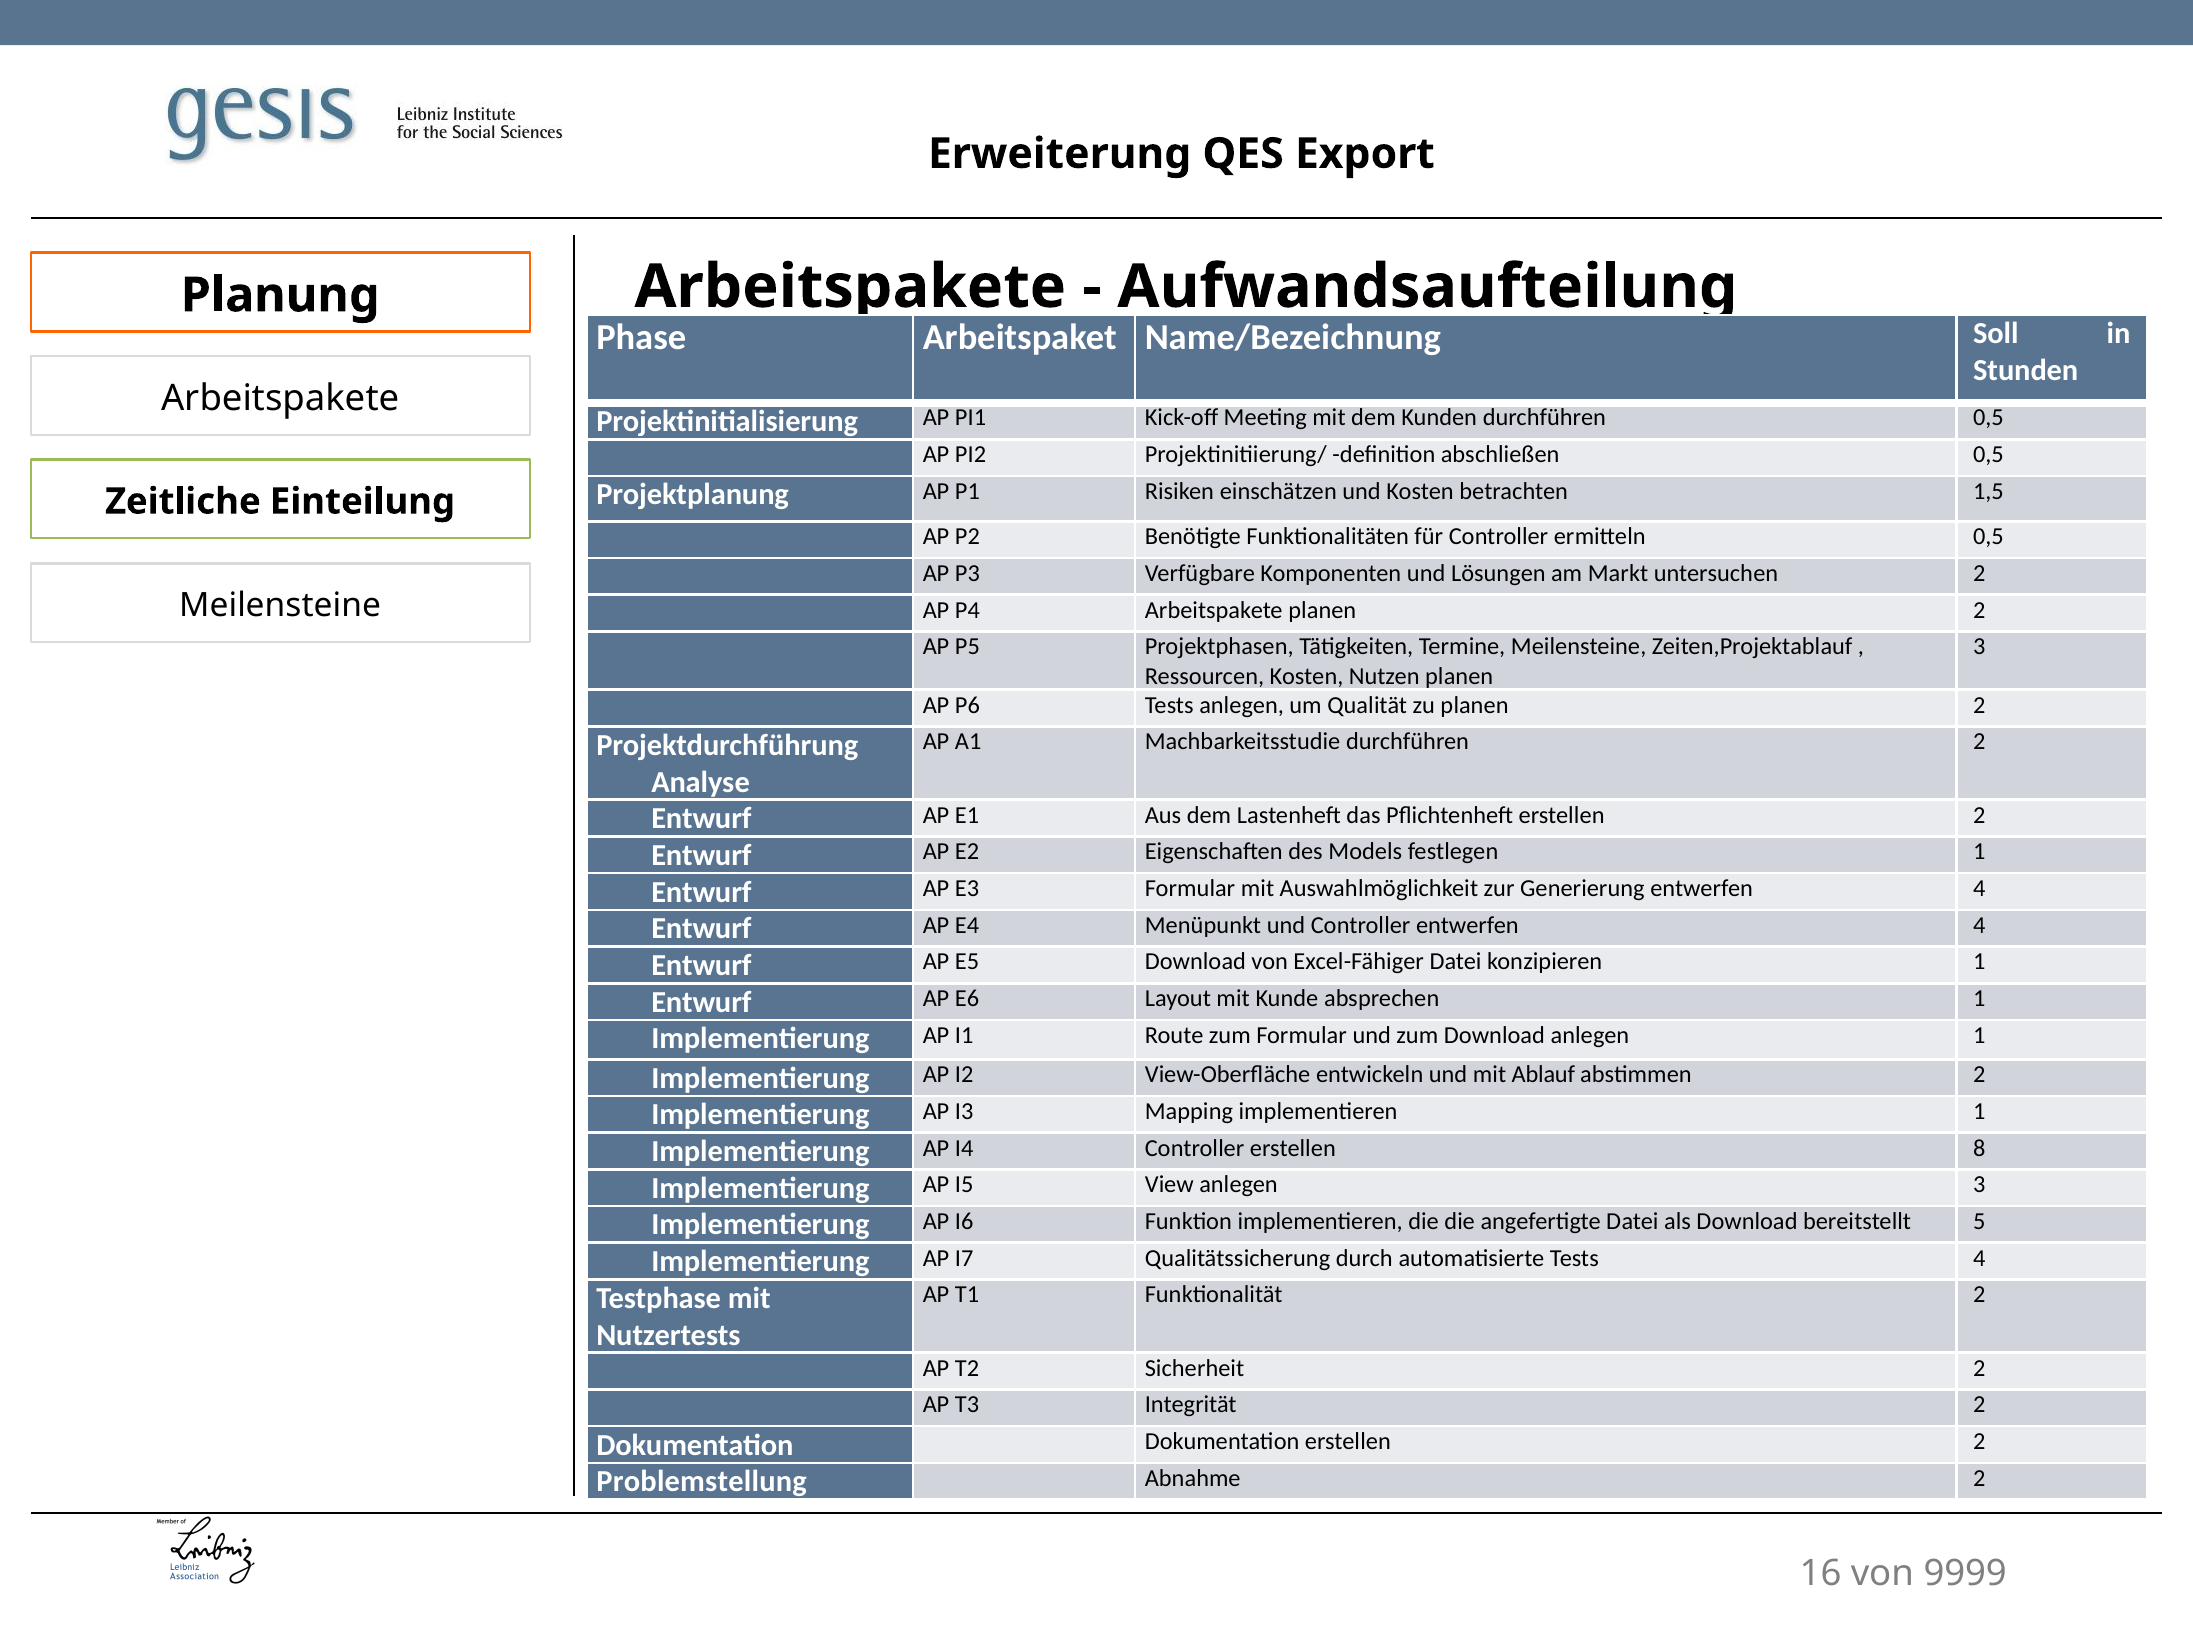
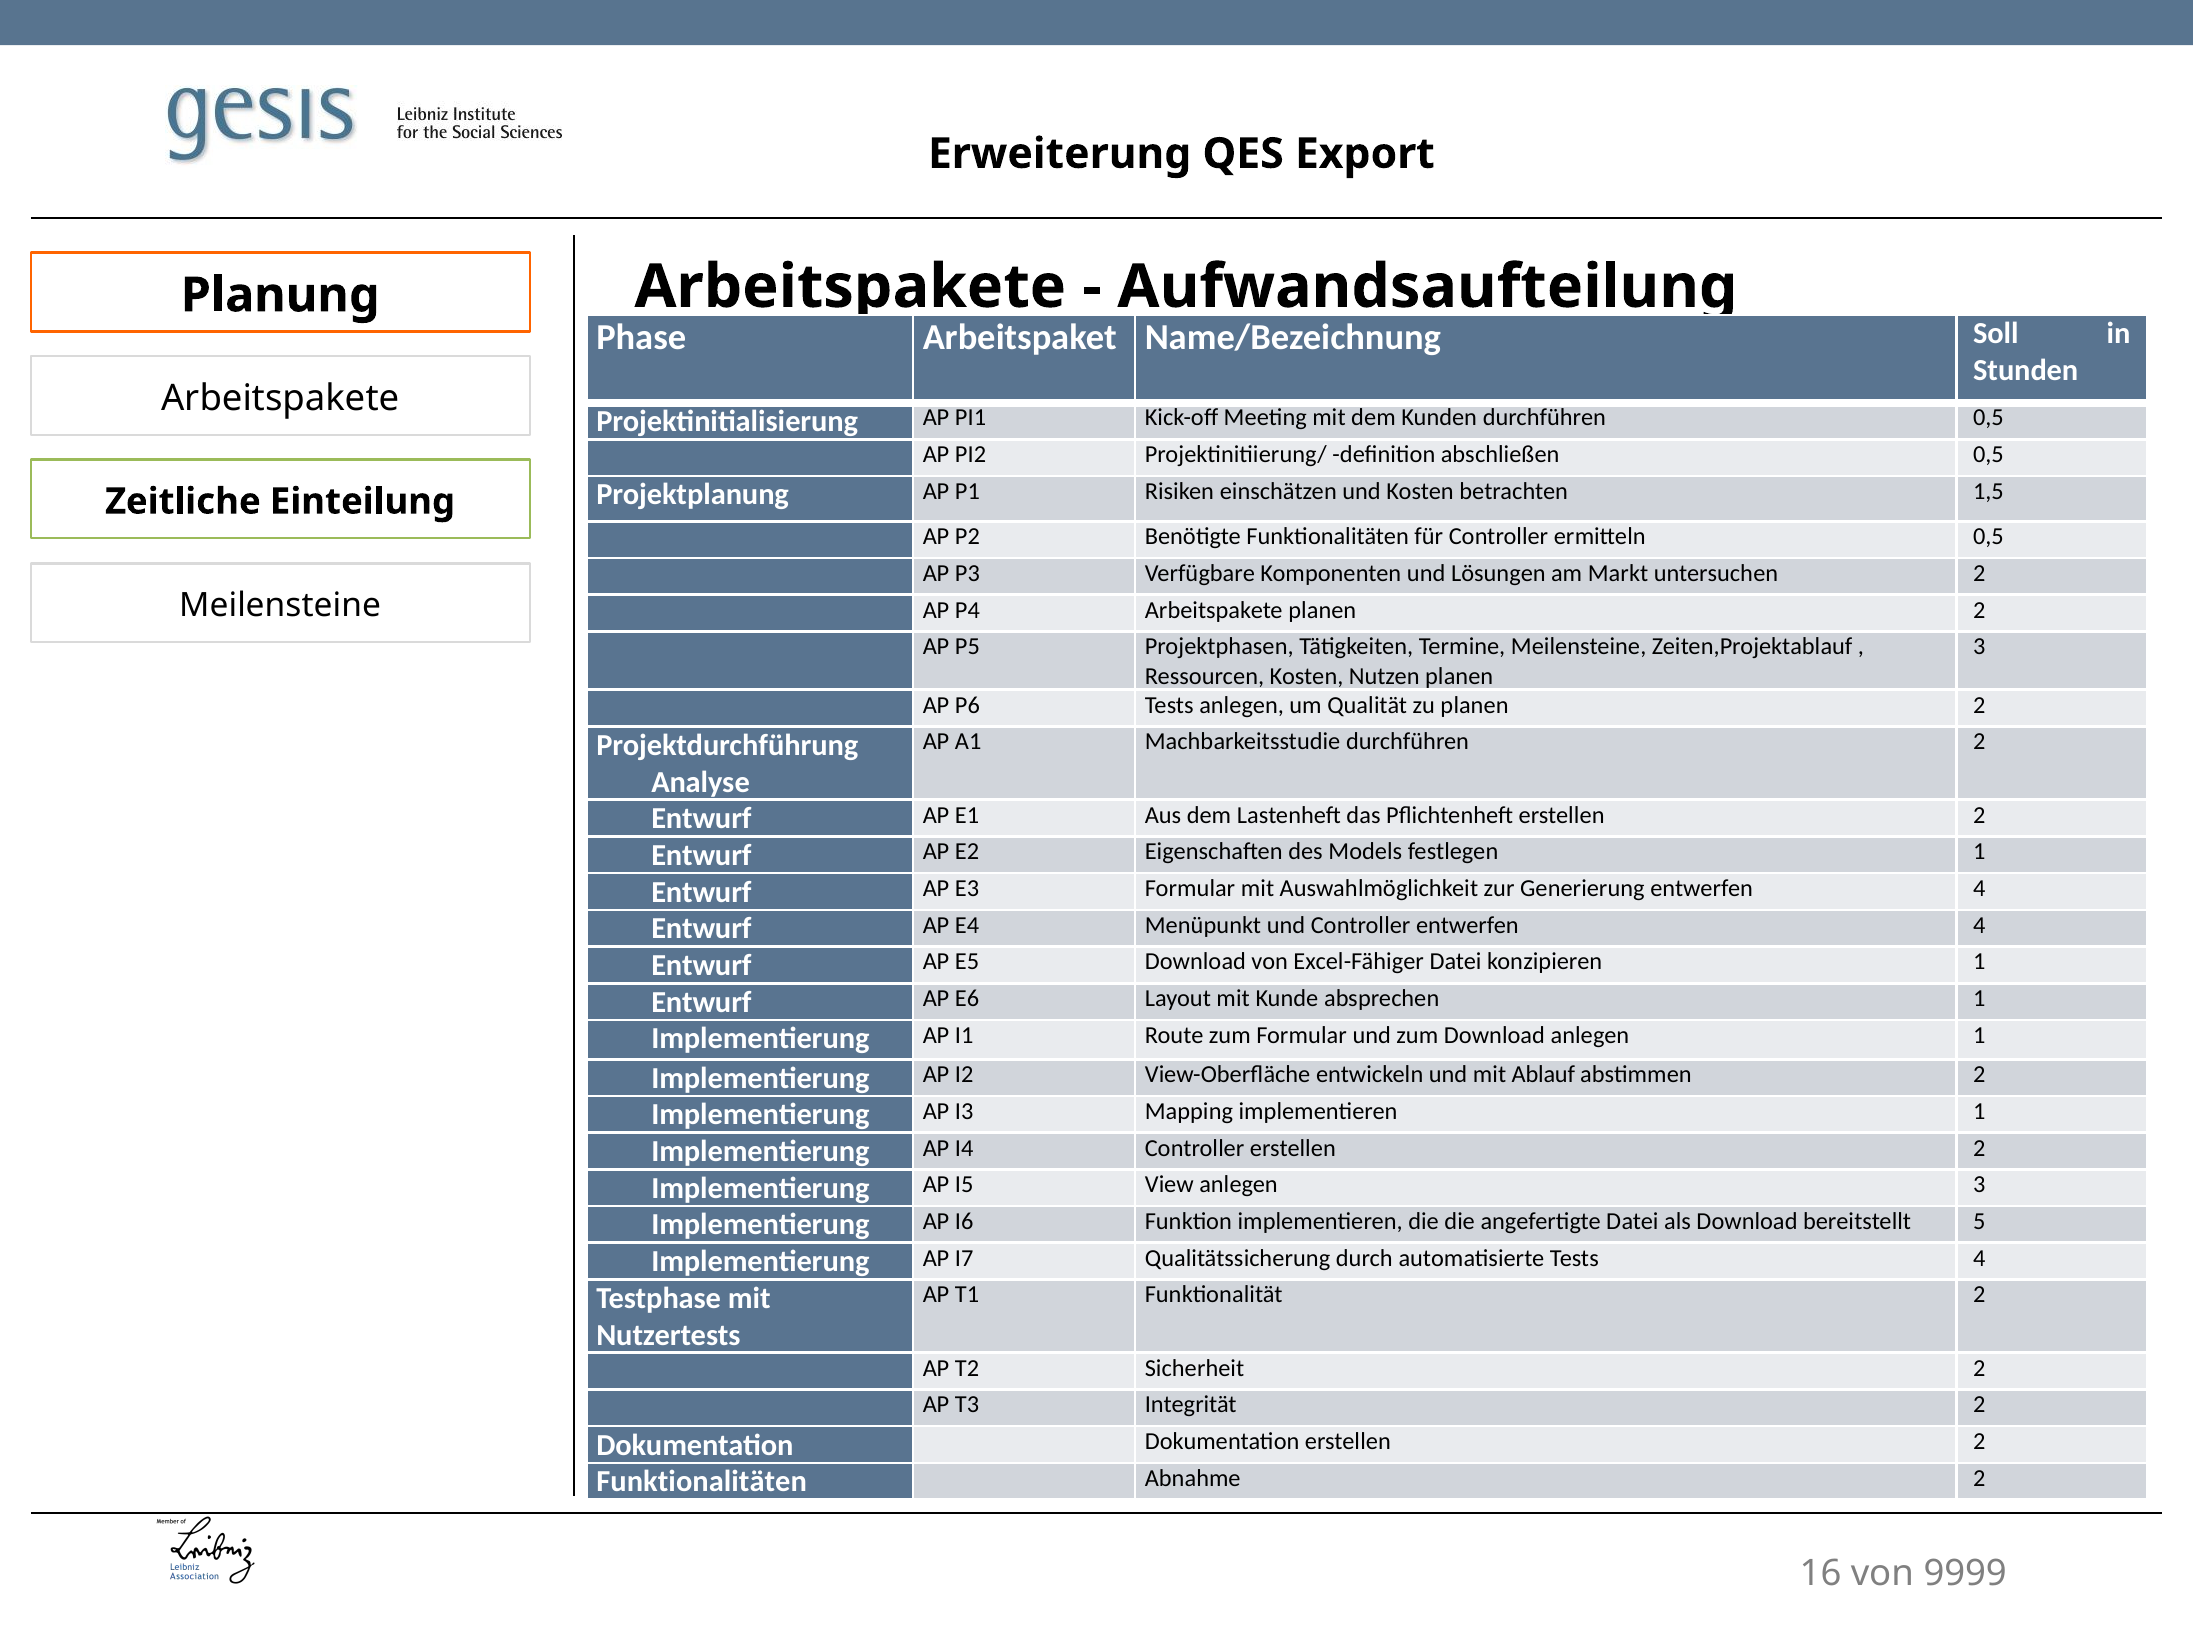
Controller erstellen 8: 8 -> 2
Problemstellung at (702, 1481): Problemstellung -> Funktionalitäten
